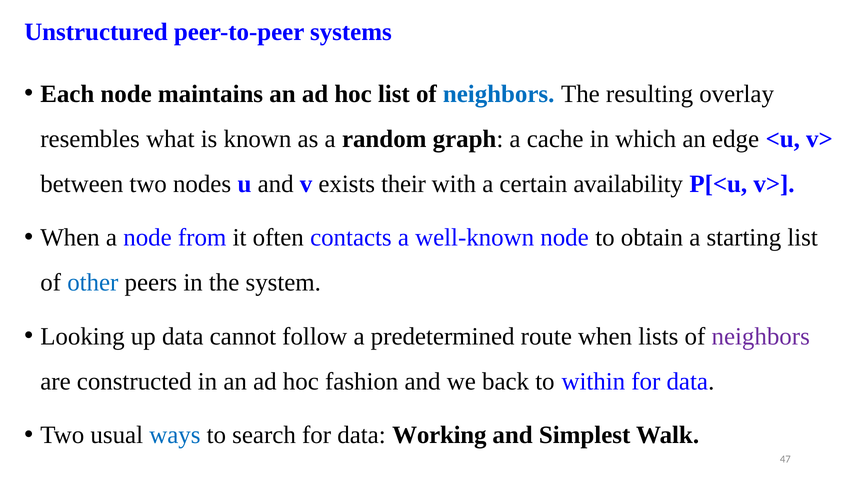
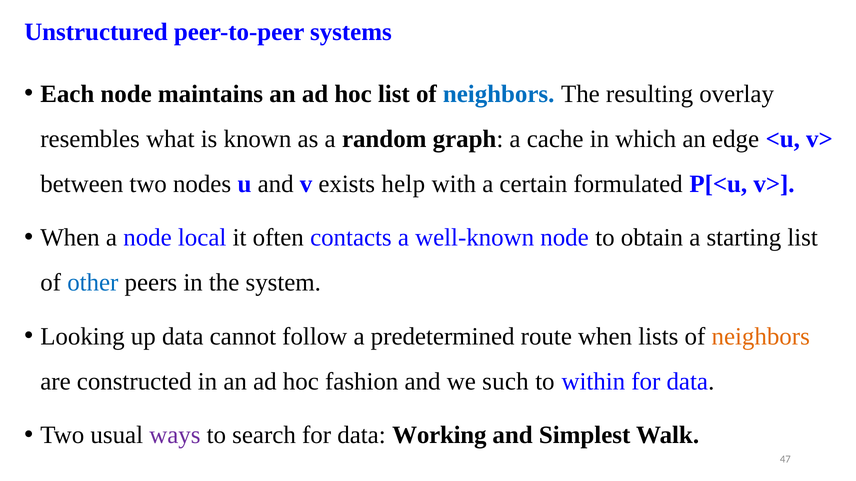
their: their -> help
availability: availability -> formulated
from: from -> local
neighbors at (761, 337) colour: purple -> orange
back: back -> such
ways colour: blue -> purple
